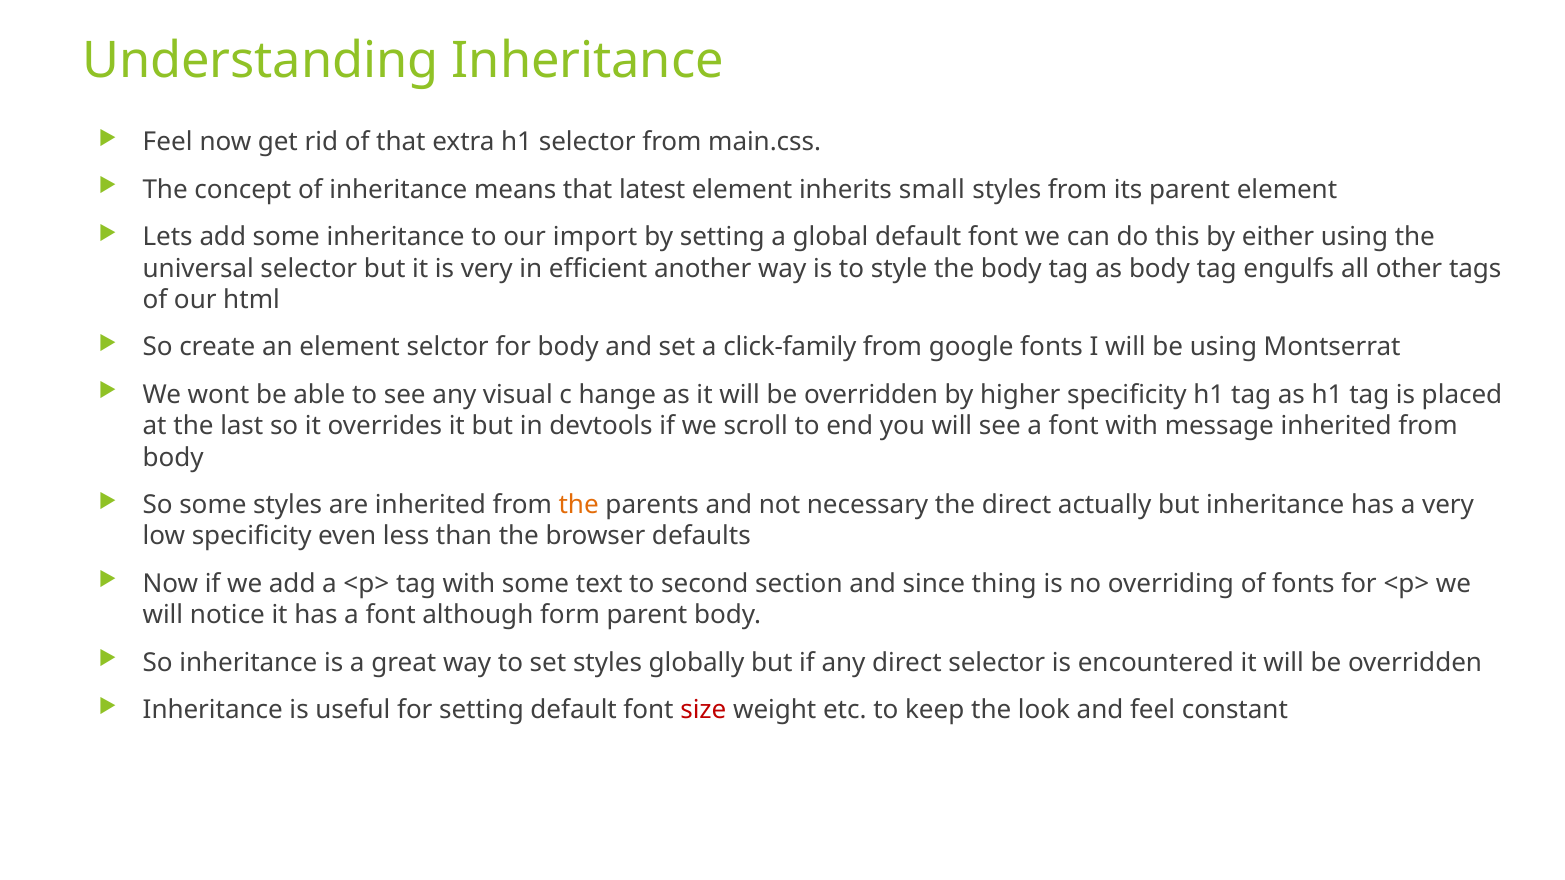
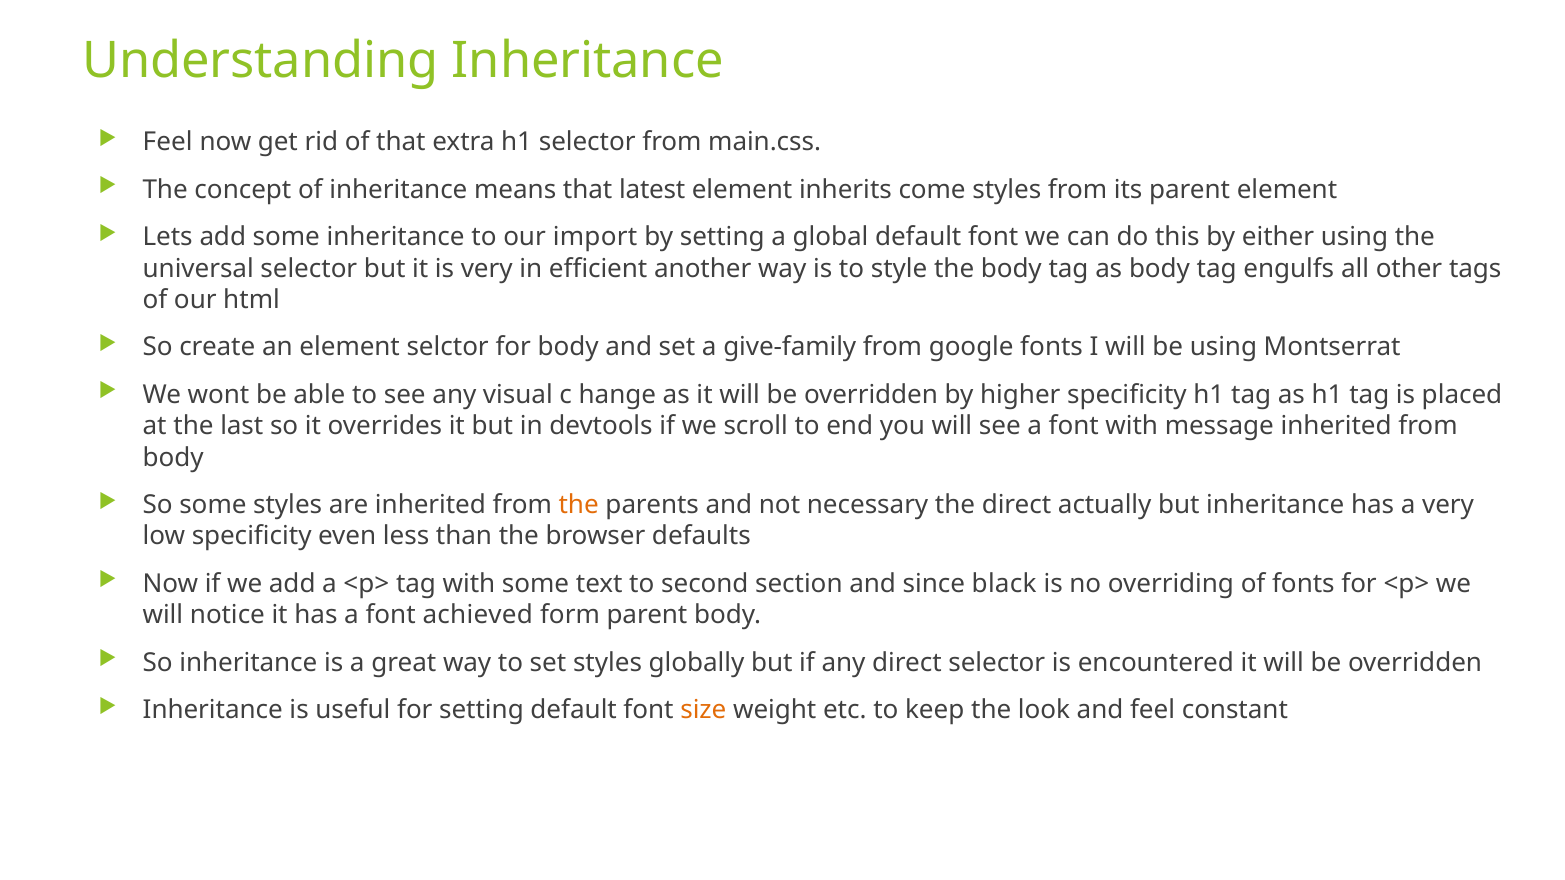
small: small -> come
click-family: click-family -> give-family
thing: thing -> black
although: although -> achieved
size colour: red -> orange
